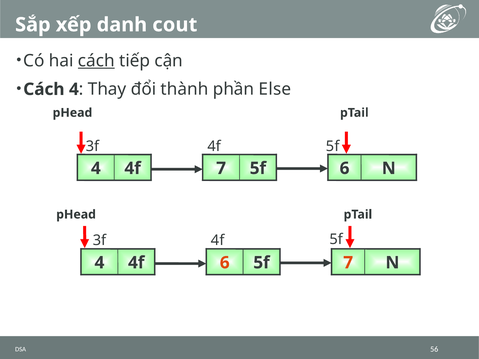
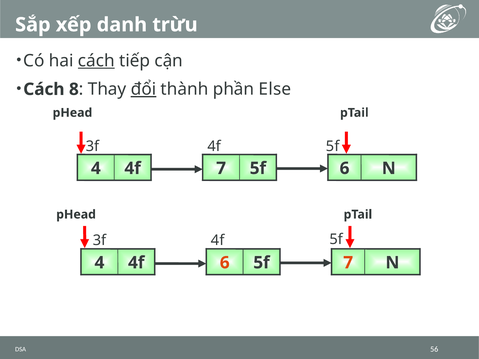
cout: cout -> trừu
Cách 4: 4 -> 8
đổi underline: none -> present
